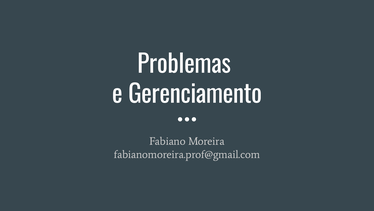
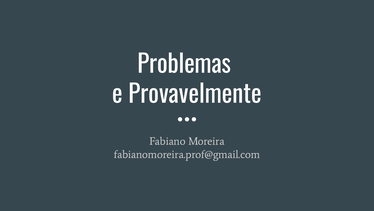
Gerenciamento: Gerenciamento -> Provavelmente
